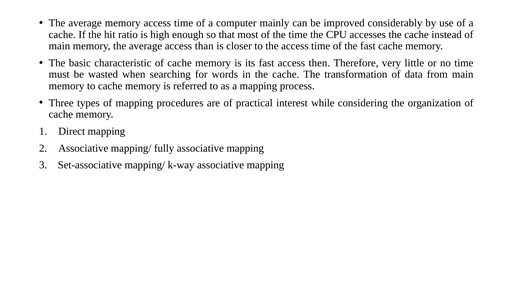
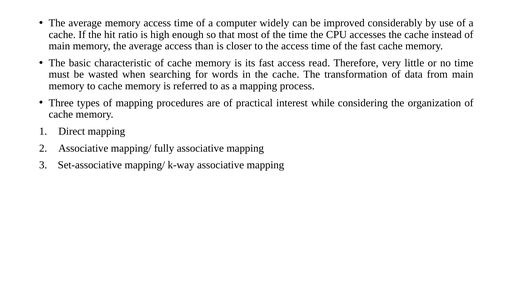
mainly: mainly -> widely
then: then -> read
